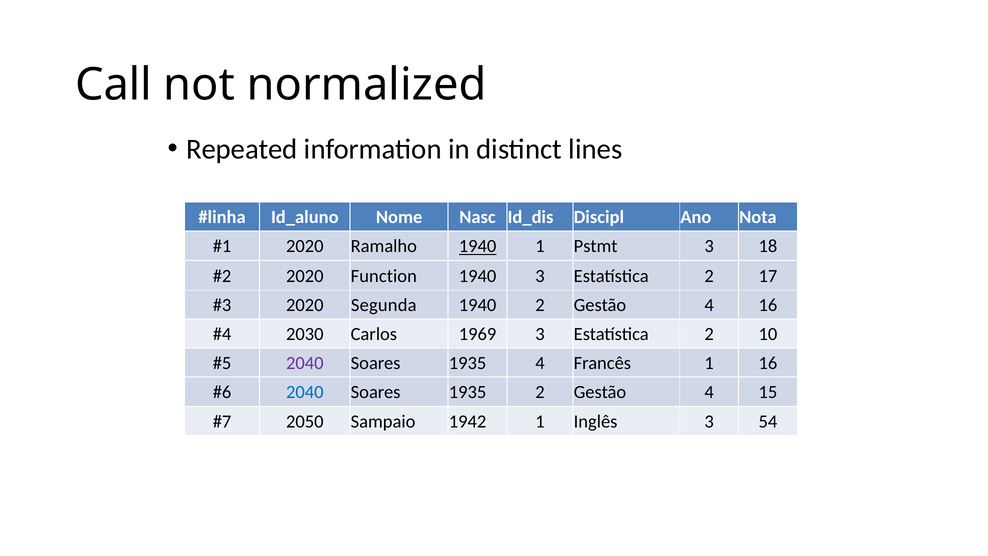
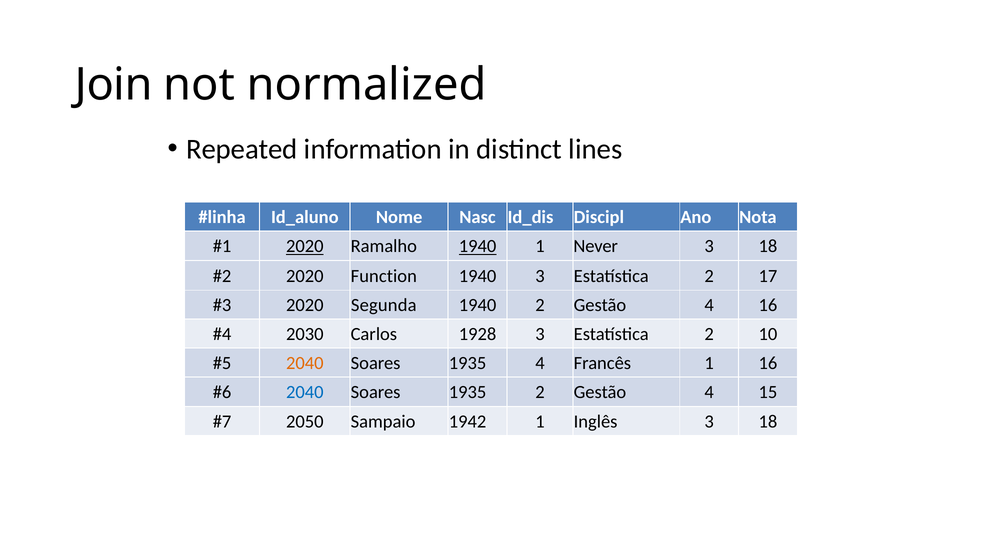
Call: Call -> Join
2020 at (305, 246) underline: none -> present
Pstmt: Pstmt -> Never
1969: 1969 -> 1928
2040 at (305, 363) colour: purple -> orange
Inglês 3 54: 54 -> 18
